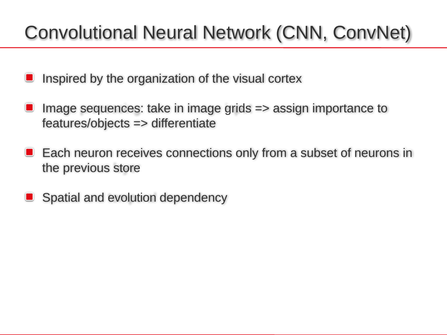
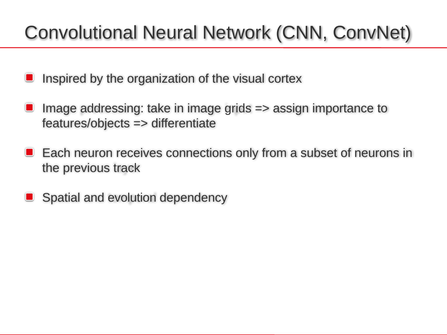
sequences: sequences -> addressing
store: store -> track
